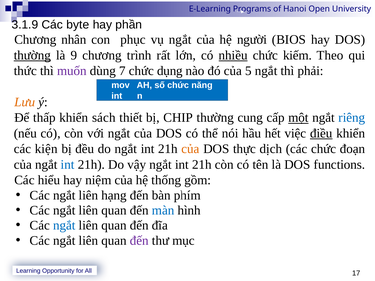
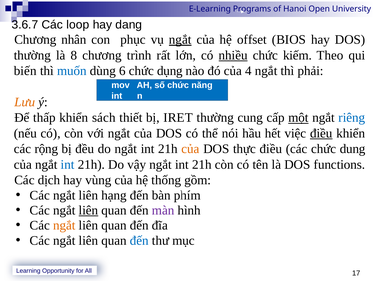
3.1.9: 3.1.9 -> 3.6.7
byte: byte -> loop
phần: phần -> dang
ngắt at (180, 40) underline: none -> present
người: người -> offset
thường at (32, 55) underline: present -> none
9: 9 -> 8
thức: thức -> biến
muốn colour: purple -> blue
7: 7 -> 6
5: 5 -> 4
CHIP: CHIP -> IRET
kiện: kiện -> rộng
thực dịch: dịch -> điều
đoạn: đoạn -> dung
hiểu: hiểu -> dịch
niệm: niệm -> vùng
liên at (88, 210) underline: none -> present
màn colour: blue -> purple
ngắt at (64, 226) colour: blue -> orange
đến at (139, 241) colour: purple -> blue
